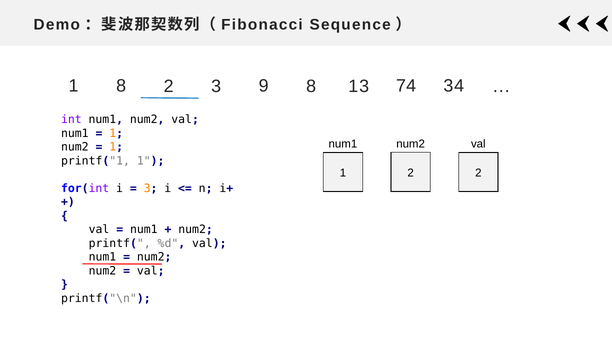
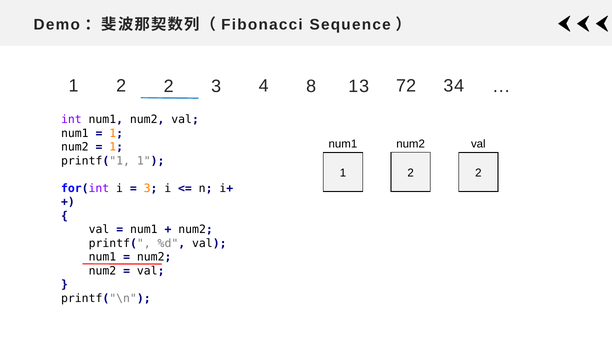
1 8: 8 -> 2
9: 9 -> 4
74: 74 -> 72
